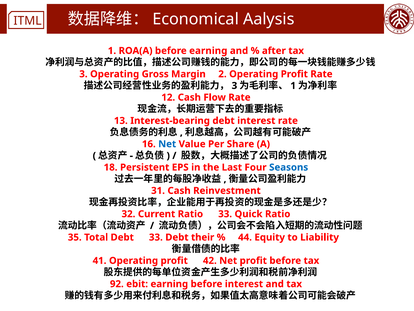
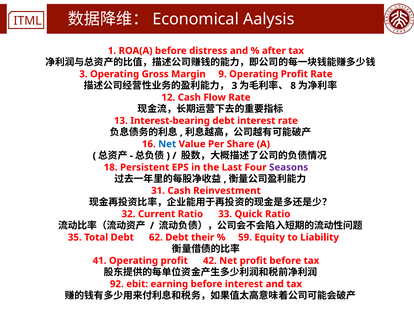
before earning: earning -> distress
2: 2 -> 9
1 at (293, 86): 1 -> 8
Seasons colour: blue -> purple
Debt 33: 33 -> 62
44: 44 -> 59
